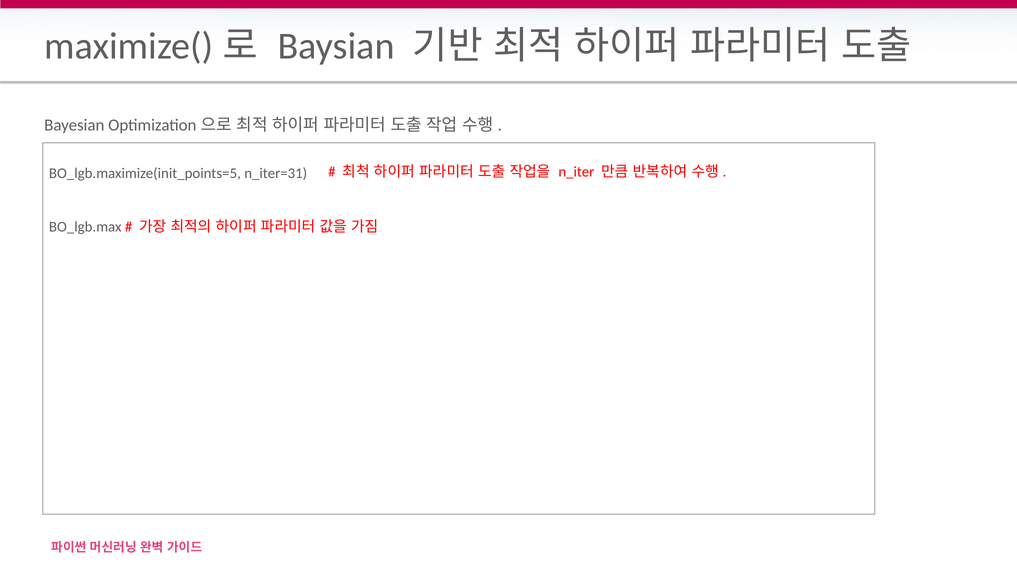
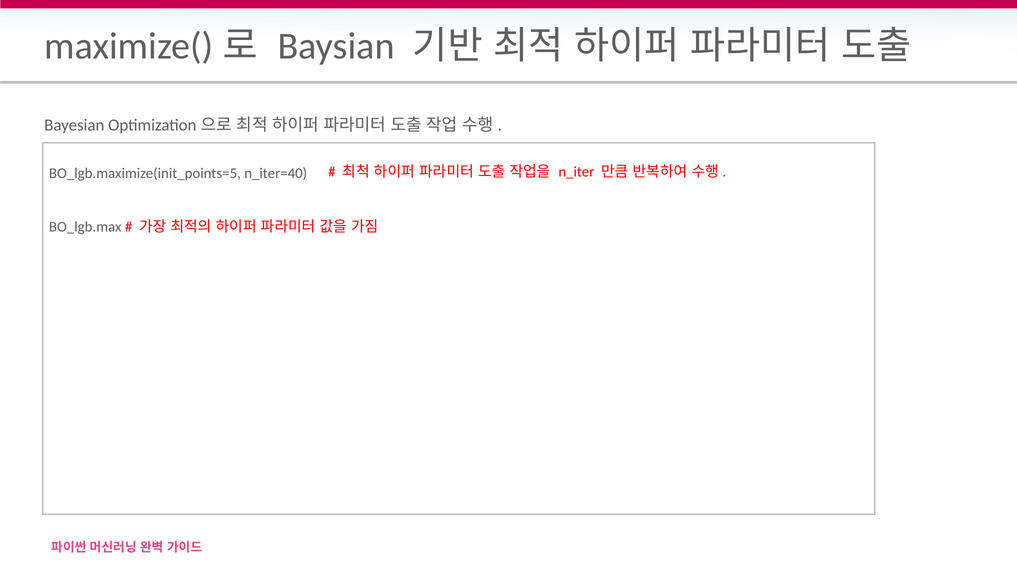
n_iter=31: n_iter=31 -> n_iter=40
